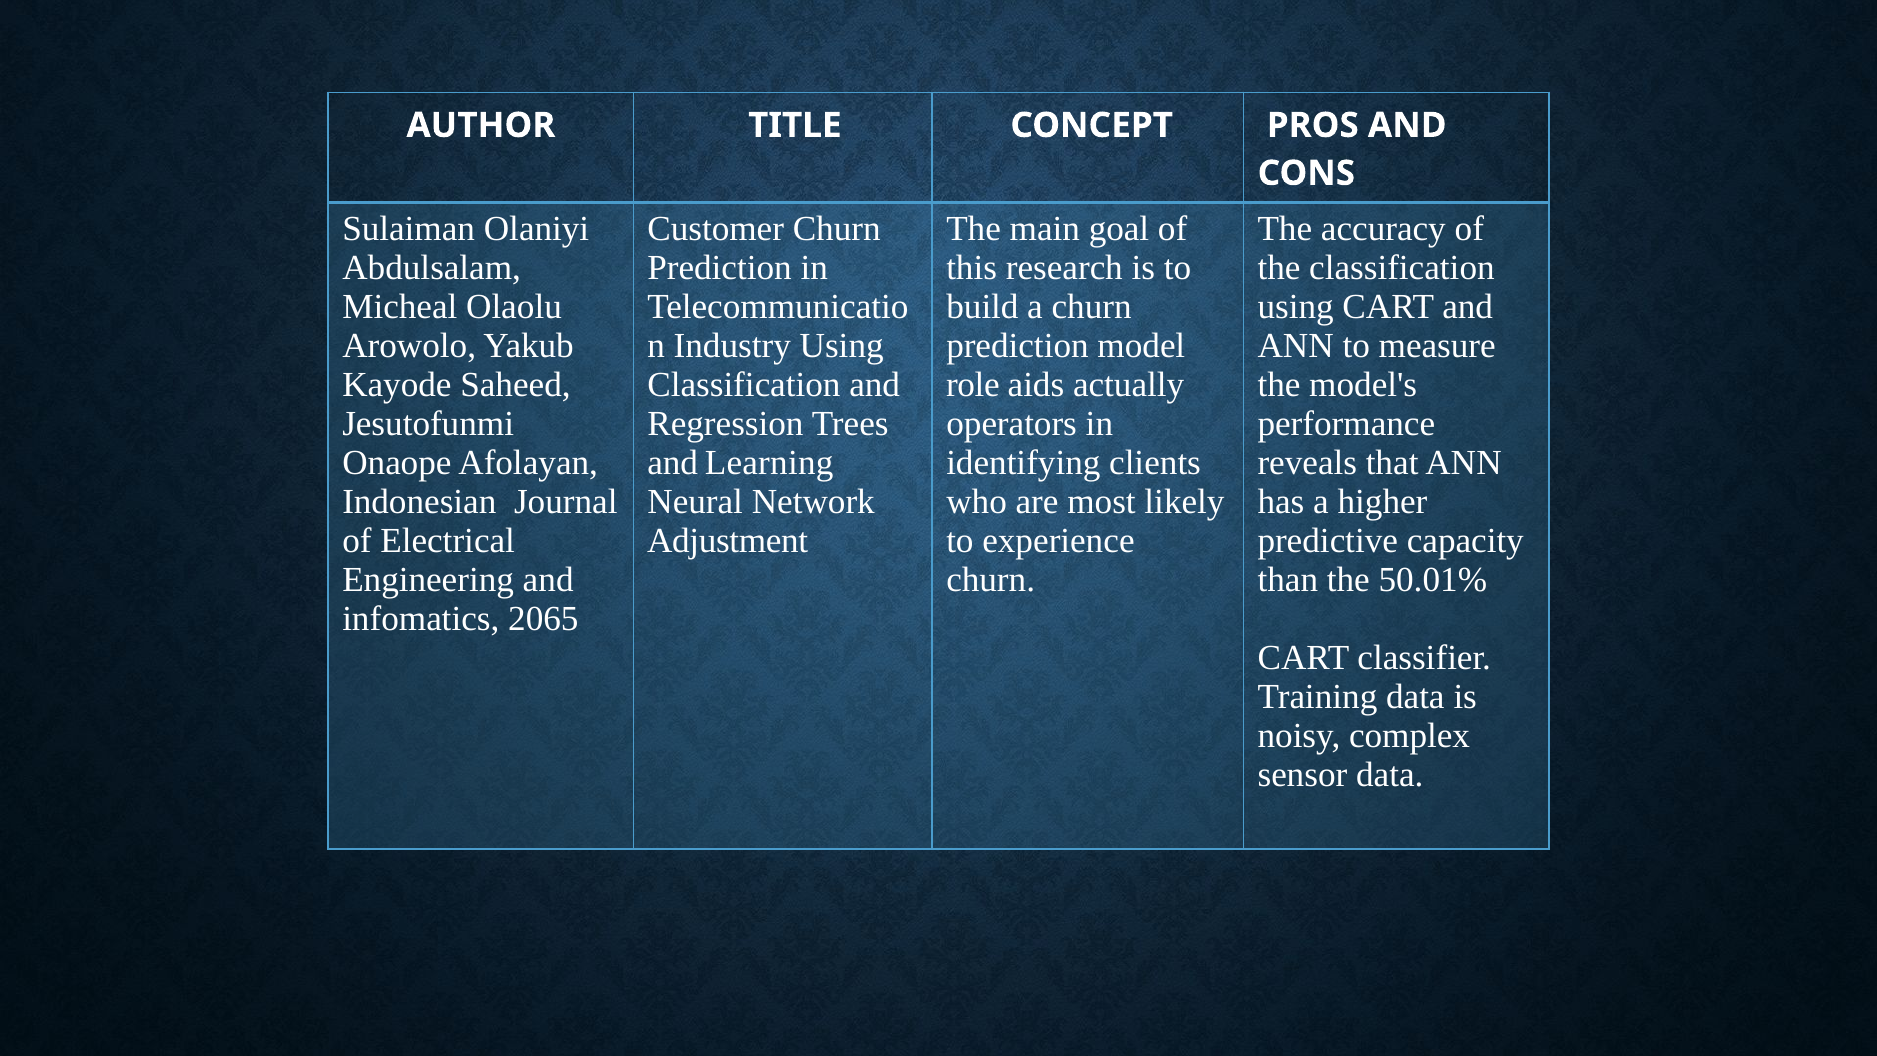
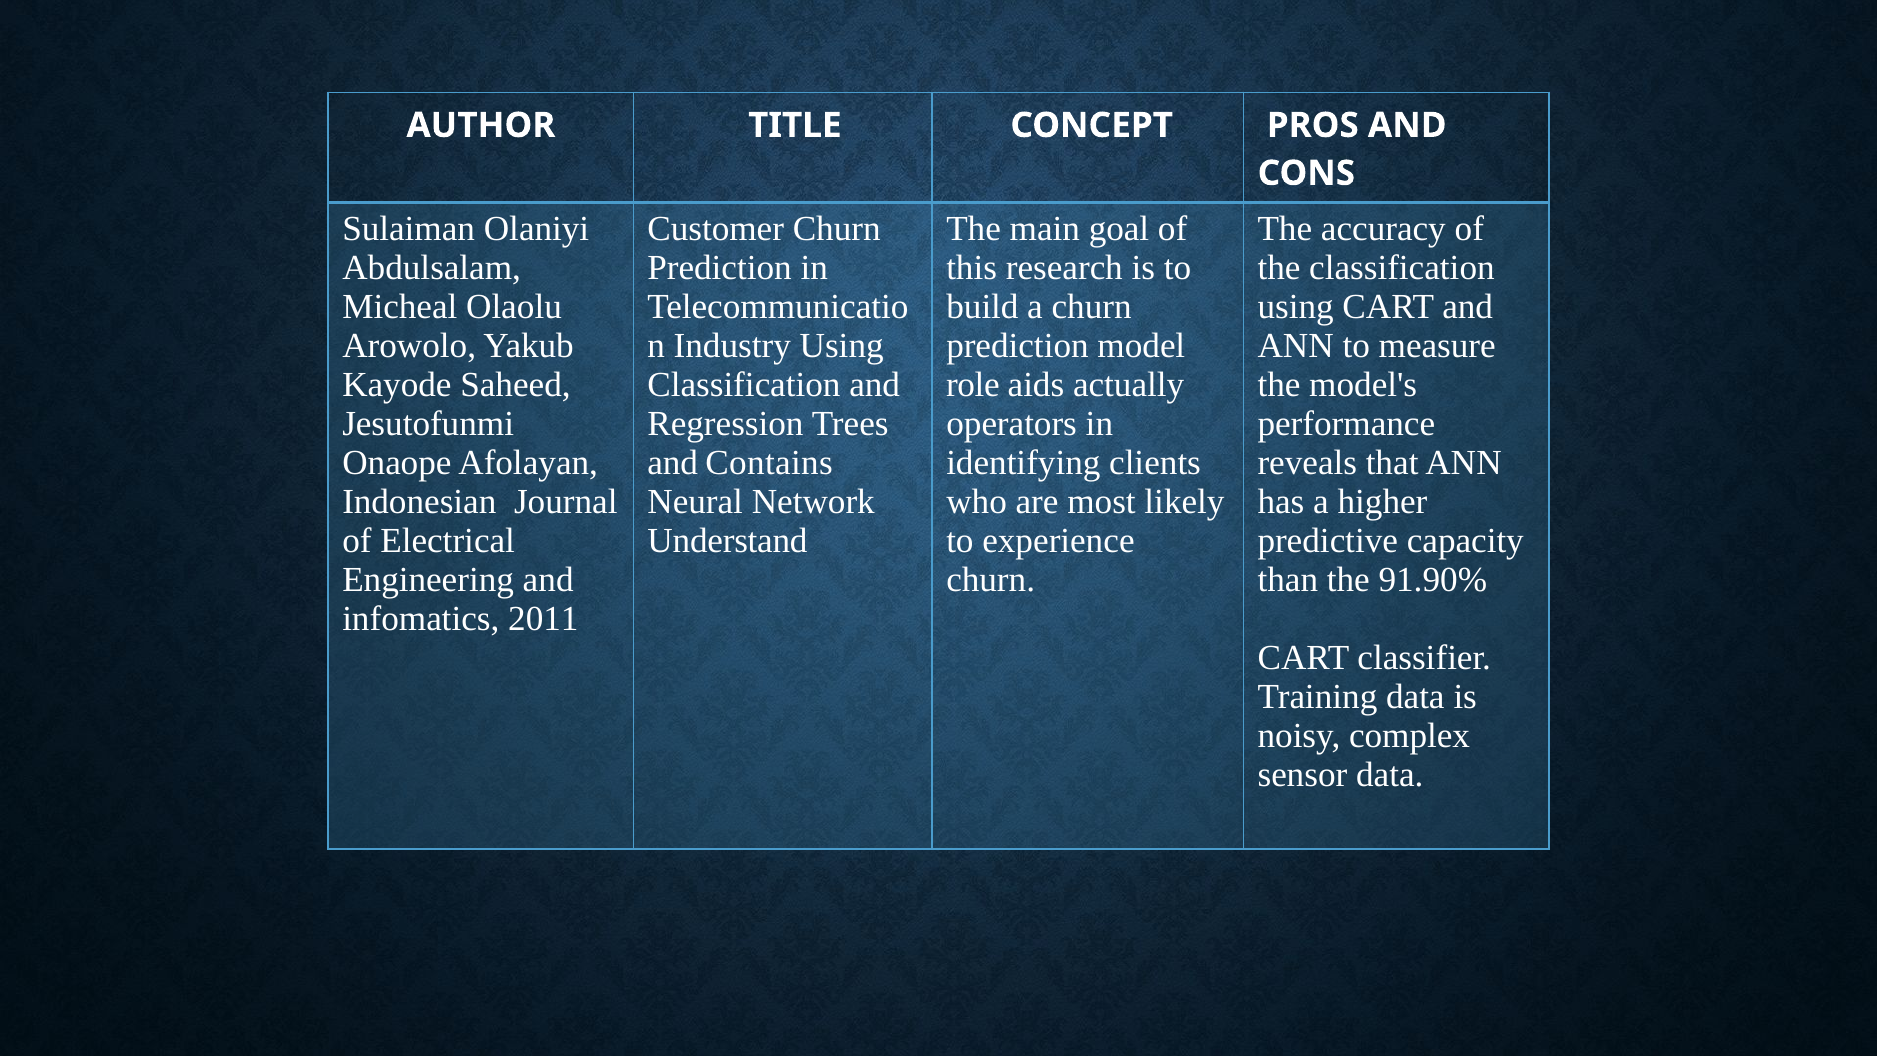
Learning: Learning -> Contains
Adjustment: Adjustment -> Understand
50.01%: 50.01% -> 91.90%
2065: 2065 -> 2011
